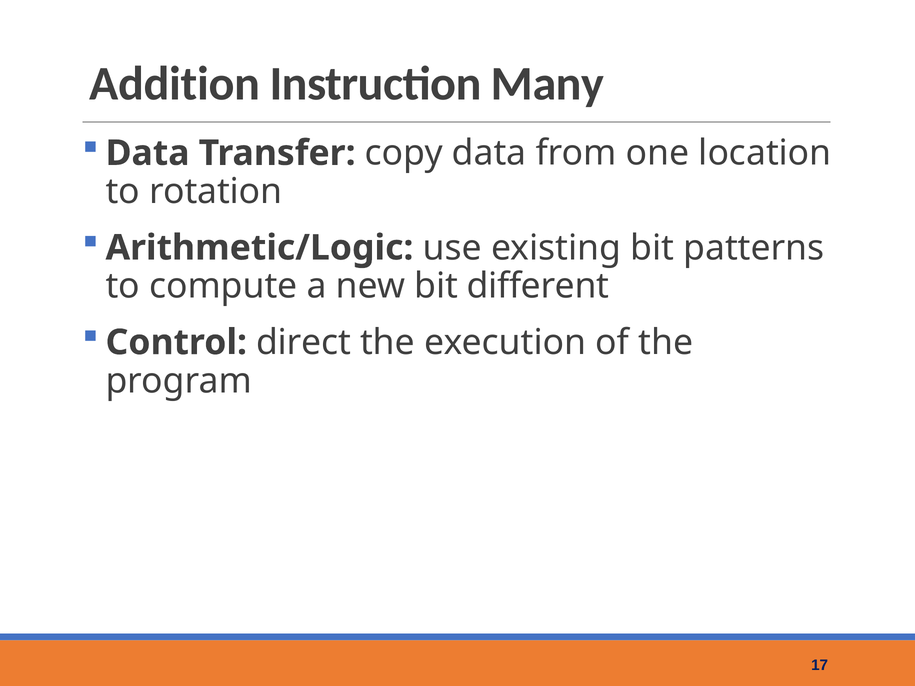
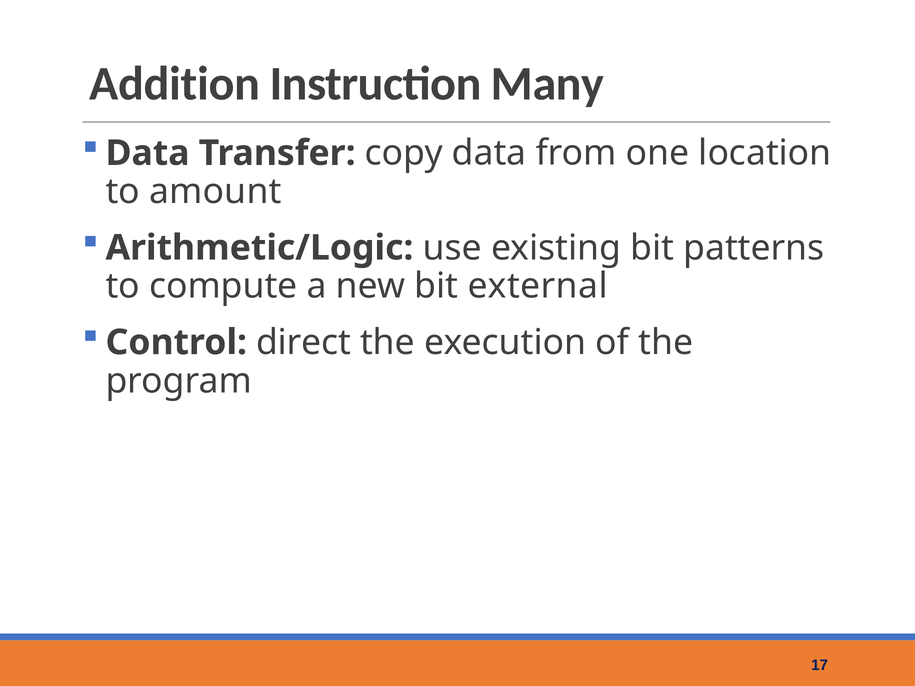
rotation: rotation -> amount
different: different -> external
